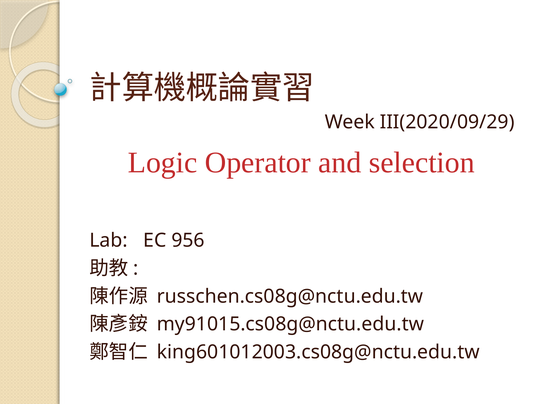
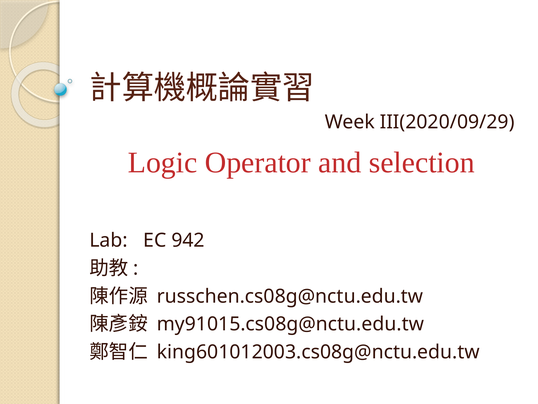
956: 956 -> 942
